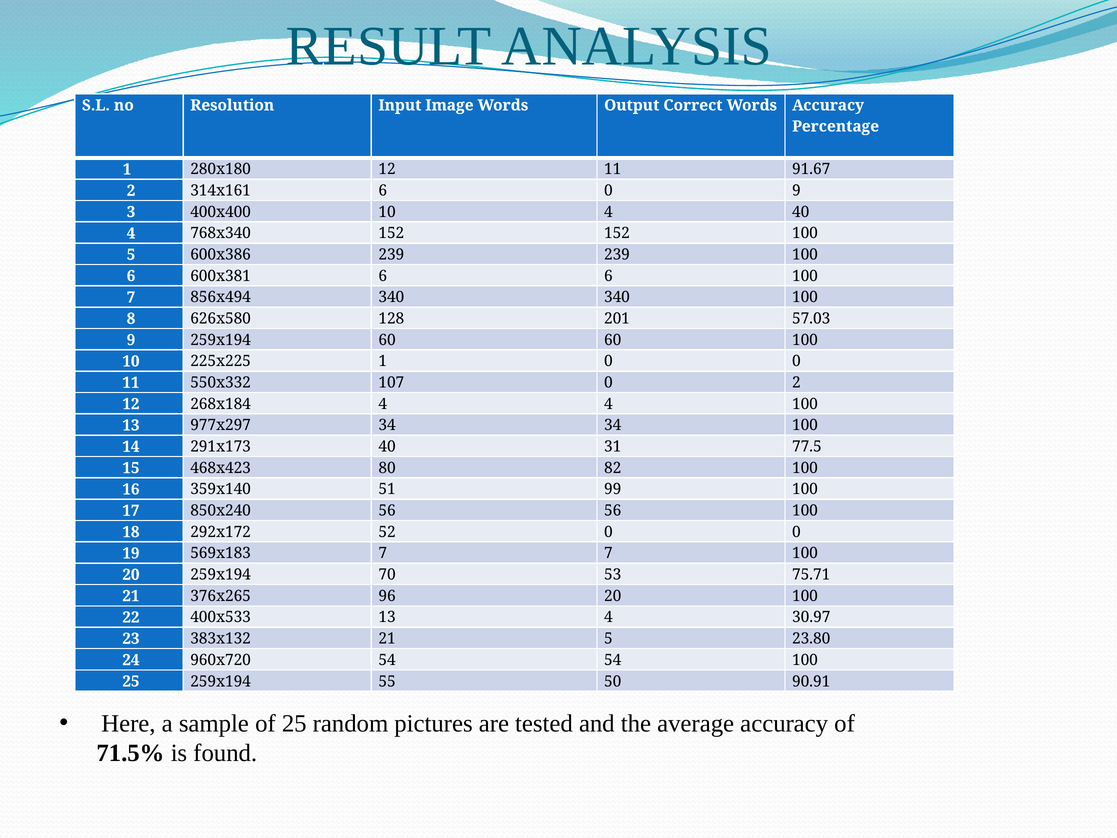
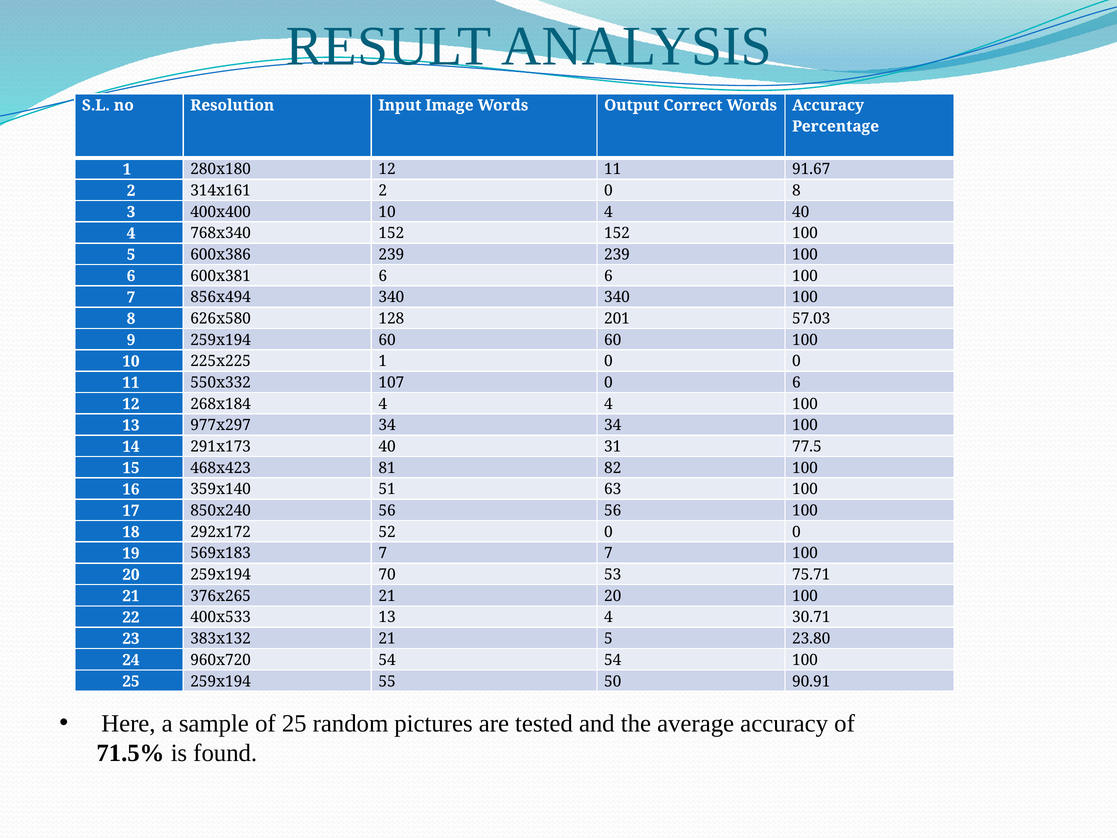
314x161 6: 6 -> 2
0 9: 9 -> 8
0 2: 2 -> 6
80: 80 -> 81
99: 99 -> 63
376x265 96: 96 -> 21
30.97: 30.97 -> 30.71
